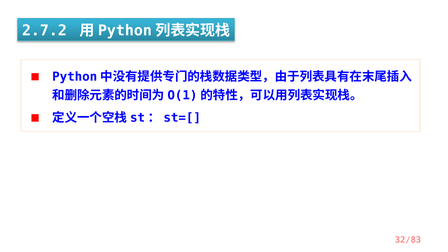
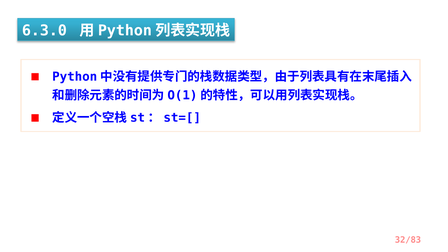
2.7.2: 2.7.2 -> 6.3.0
